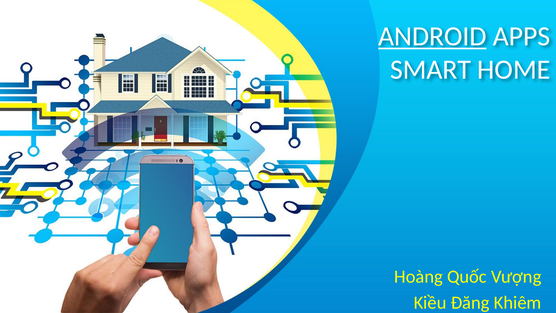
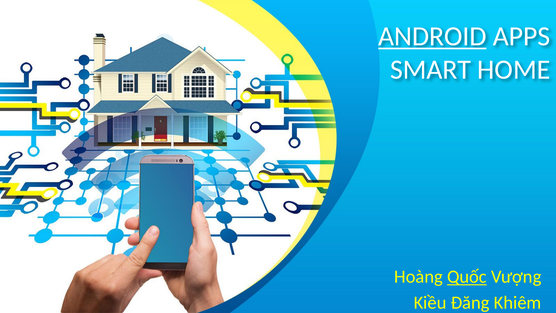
Quốc underline: none -> present
